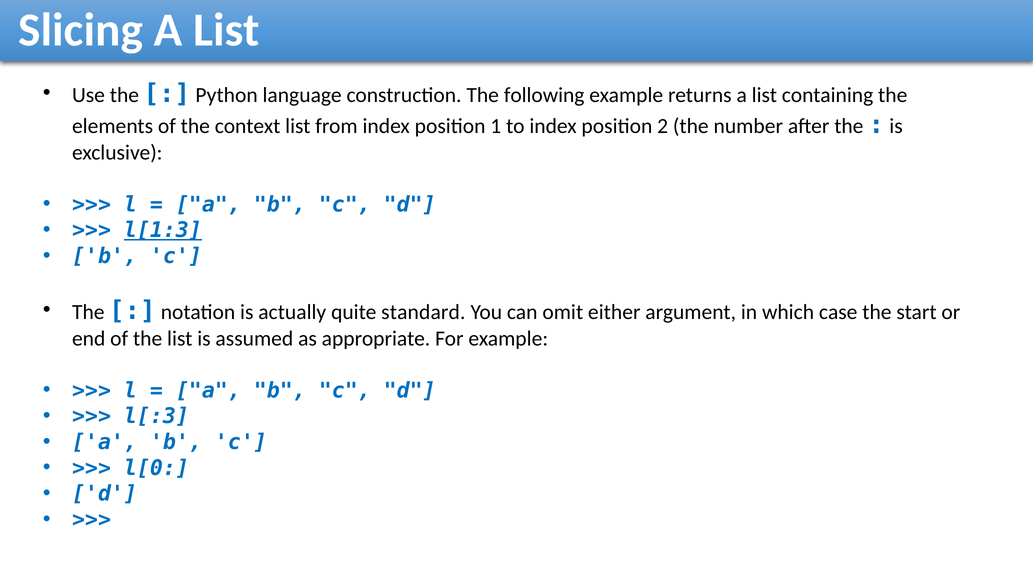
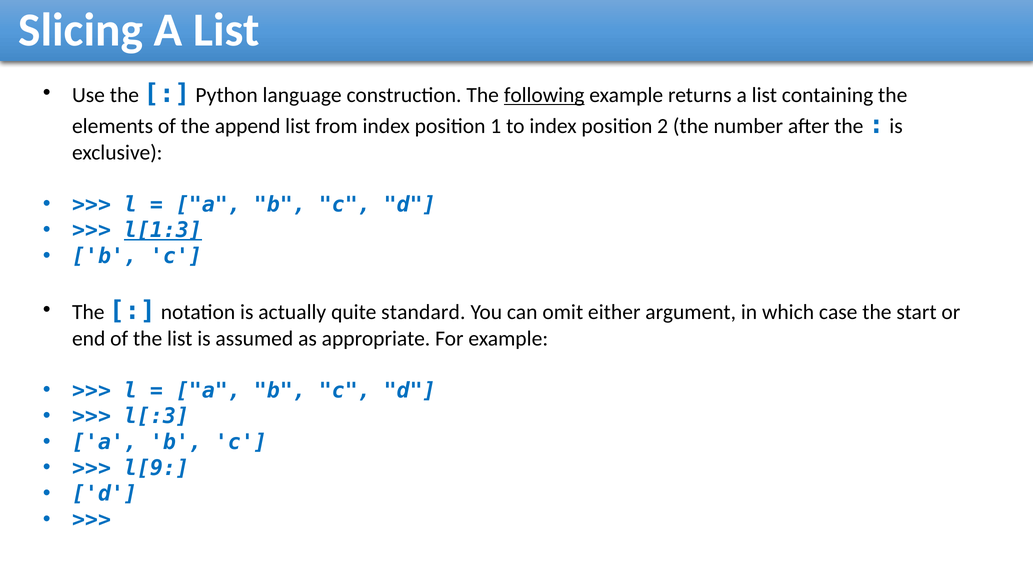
following underline: none -> present
context: context -> append
l[0: l[0 -> l[9
